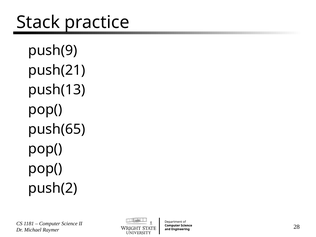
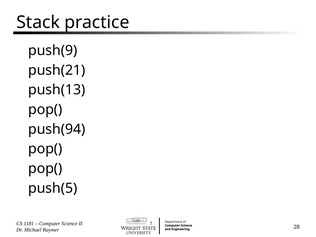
push(65: push(65 -> push(94
push(2: push(2 -> push(5
